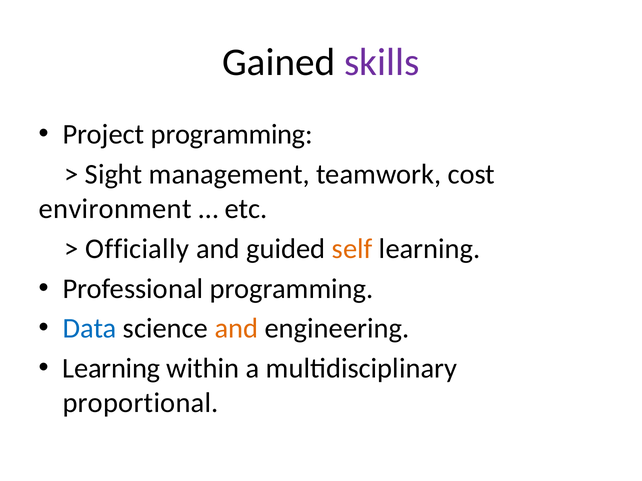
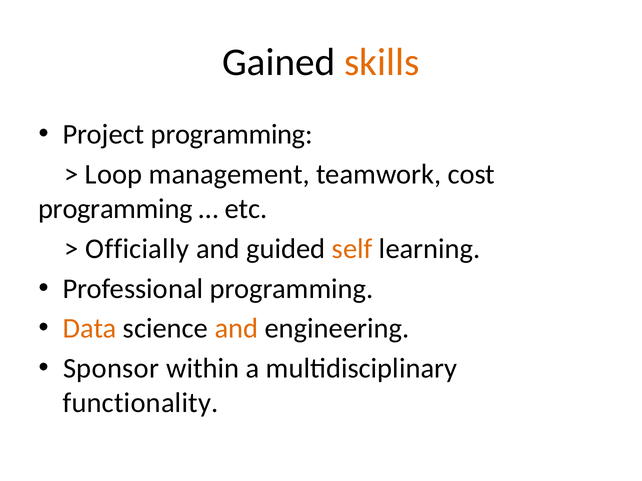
skills colour: purple -> orange
Sight: Sight -> Loop
environment at (115, 209): environment -> programming
Data colour: blue -> orange
Learning at (111, 369): Learning -> Sponsor
proportional: proportional -> functionality
